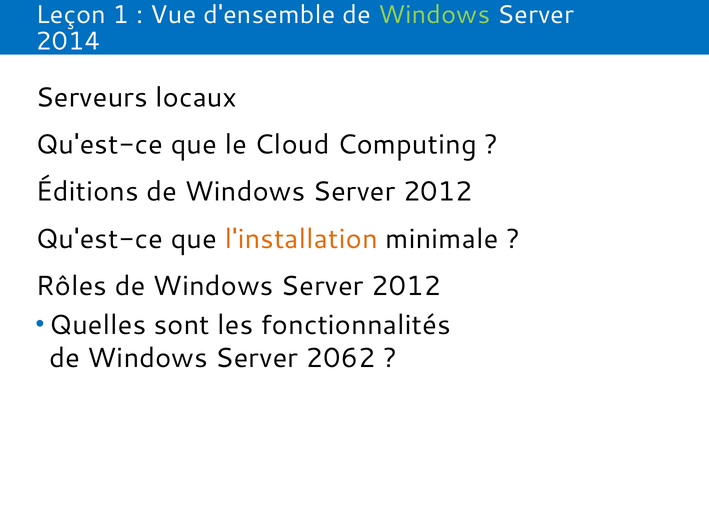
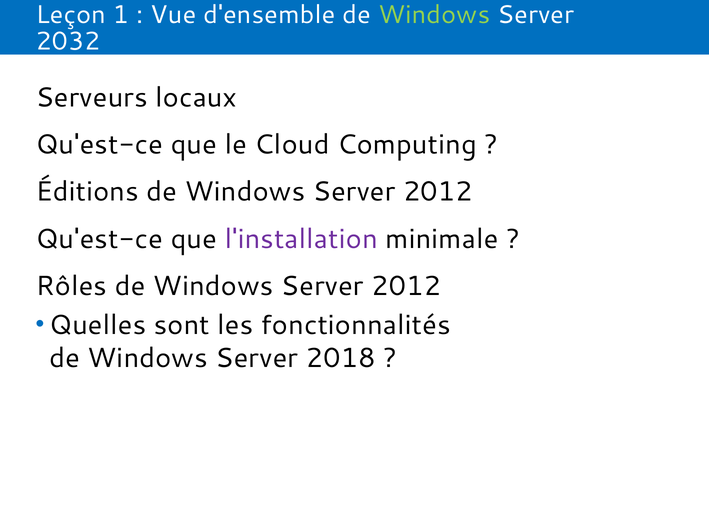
2014: 2014 -> 2032
l'installation colour: orange -> purple
2062: 2062 -> 2018
